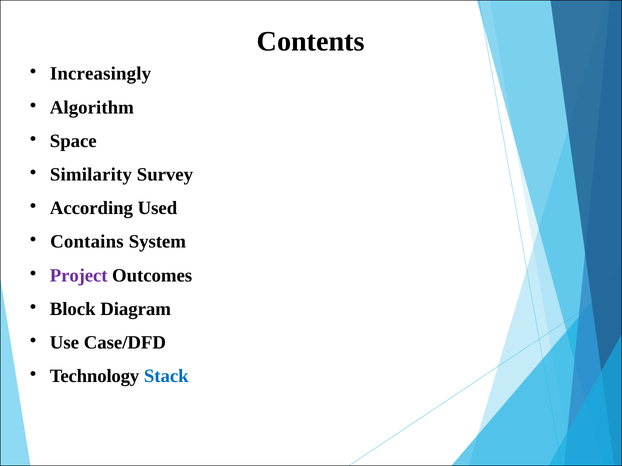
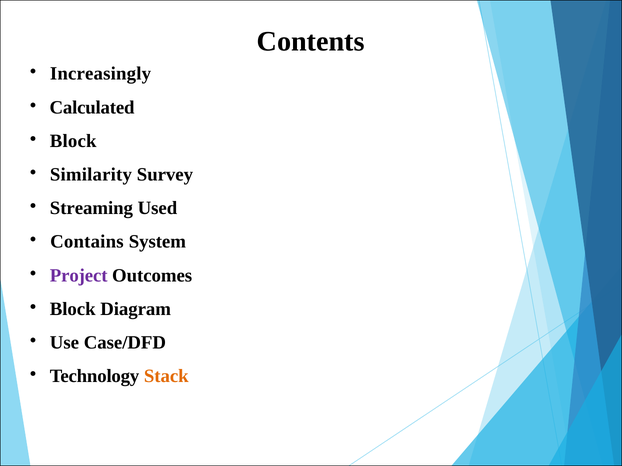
Algorithm: Algorithm -> Calculated
Space at (73, 141): Space -> Block
According: According -> Streaming
Stack colour: blue -> orange
